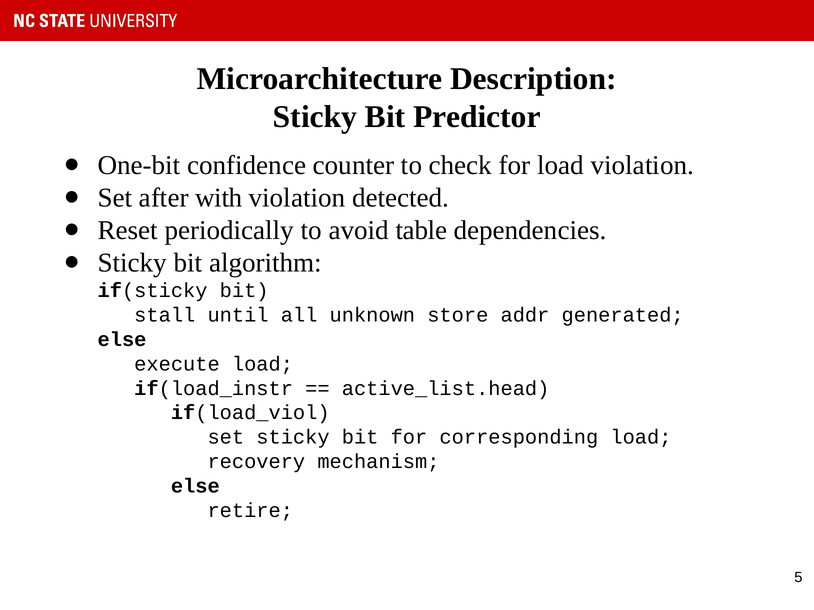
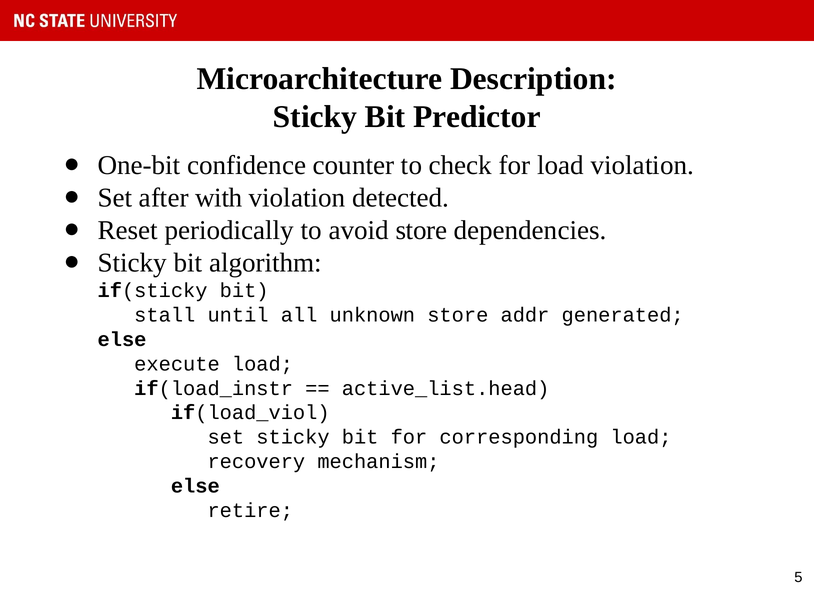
avoid table: table -> store
